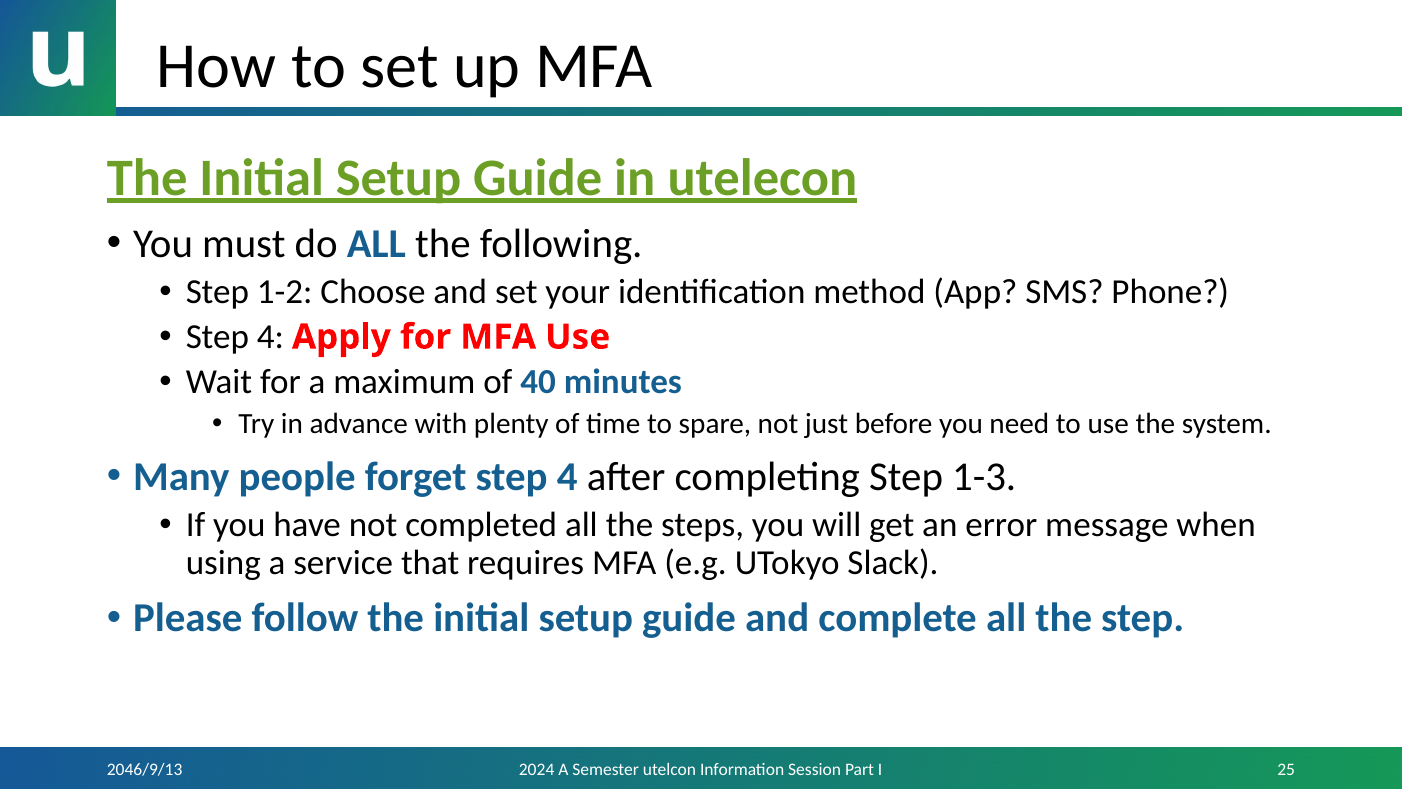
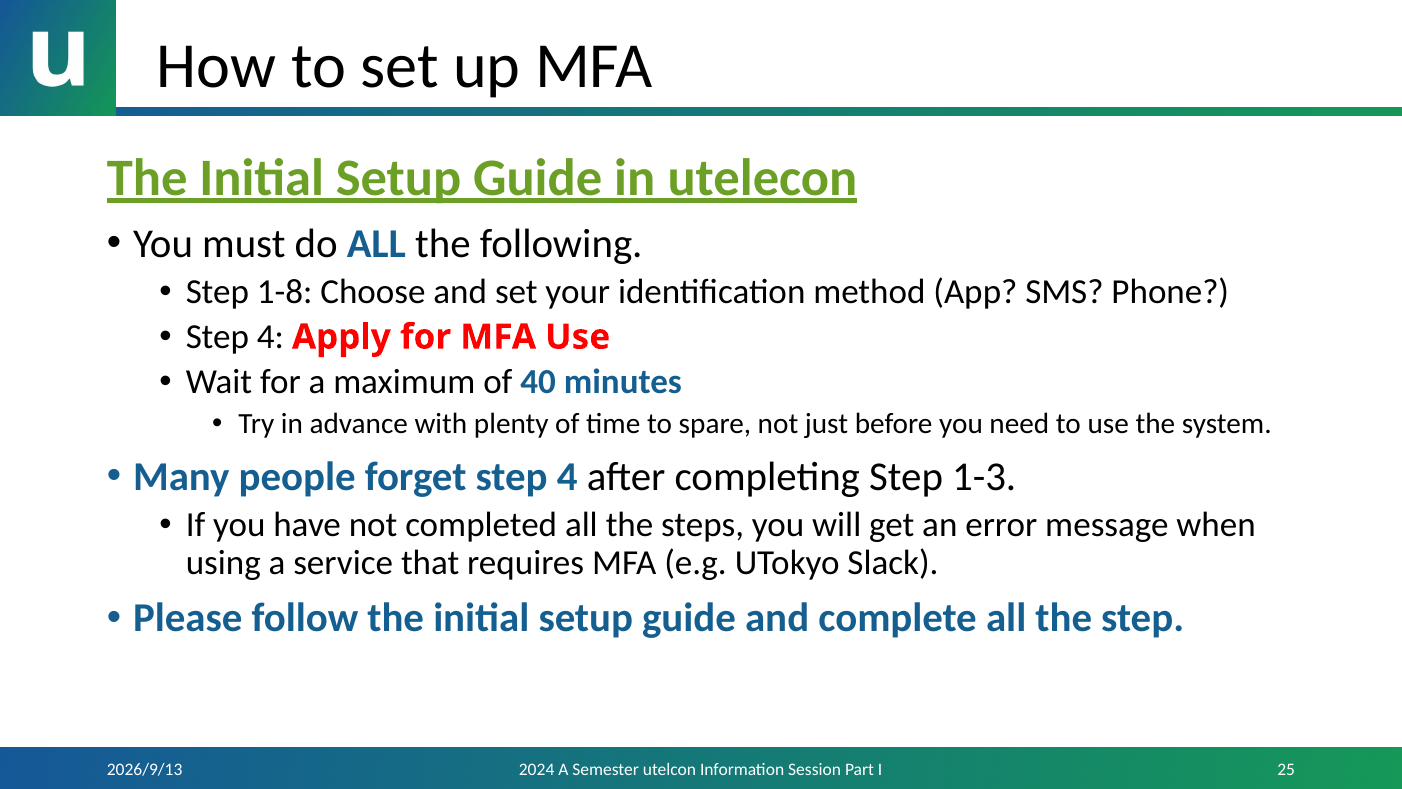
1-2: 1-2 -> 1-8
2046/9/13: 2046/9/13 -> 2026/9/13
